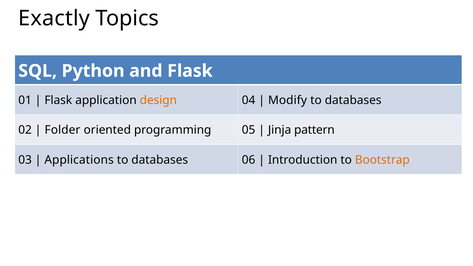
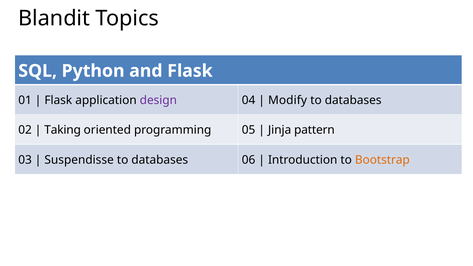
Exactly: Exactly -> Blandit
design colour: orange -> purple
Folder: Folder -> Taking
Applications: Applications -> Suspendisse
